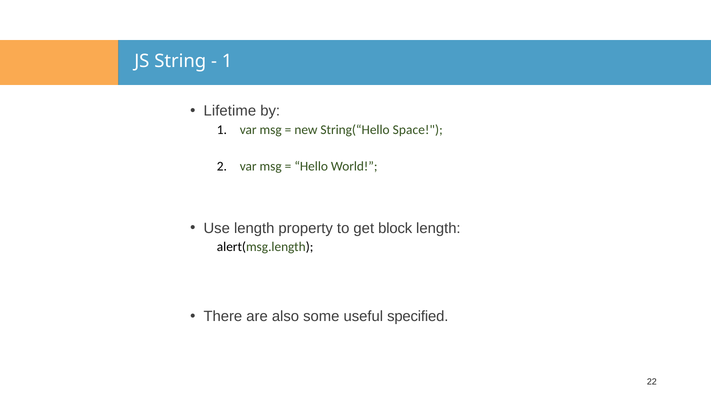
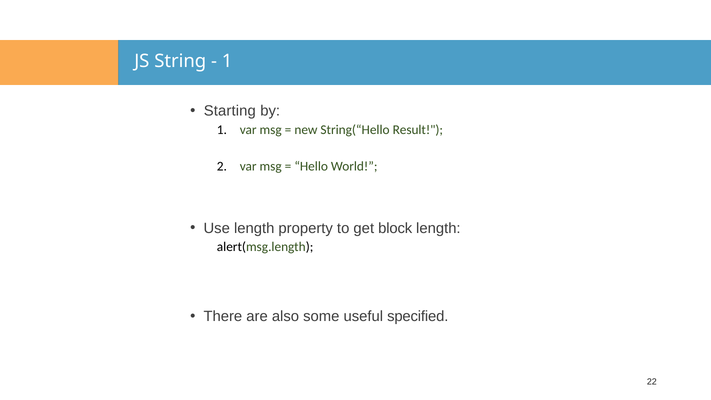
Lifetime: Lifetime -> Starting
Space: Space -> Result
